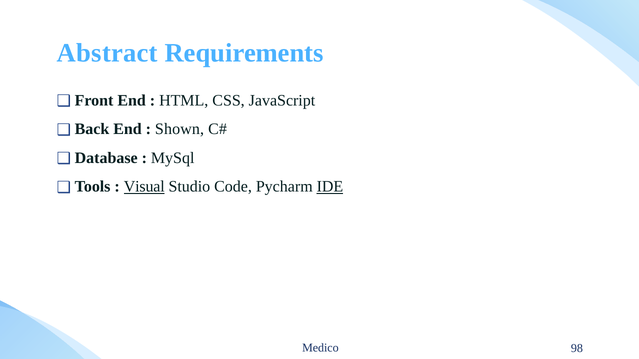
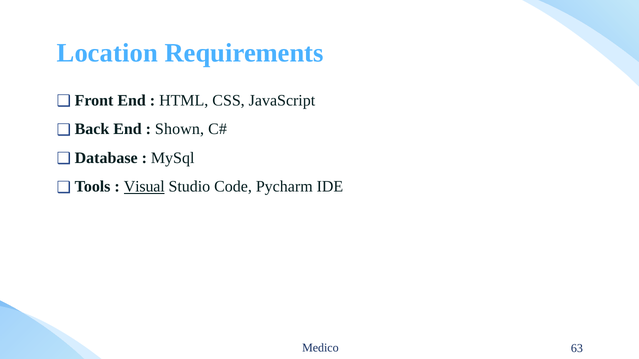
Abstract: Abstract -> Location
IDE underline: present -> none
98: 98 -> 63
